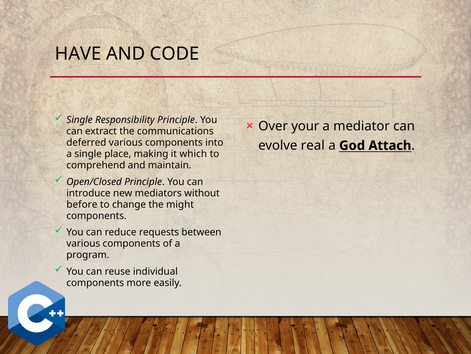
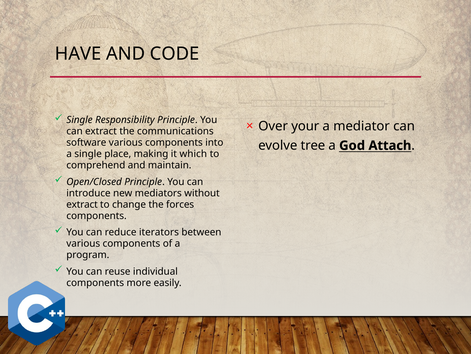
deferred: deferred -> software
real: real -> tree
before at (82, 204): before -> extract
might: might -> forces
requests: requests -> iterators
